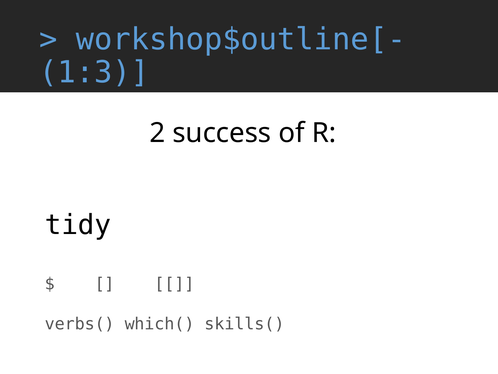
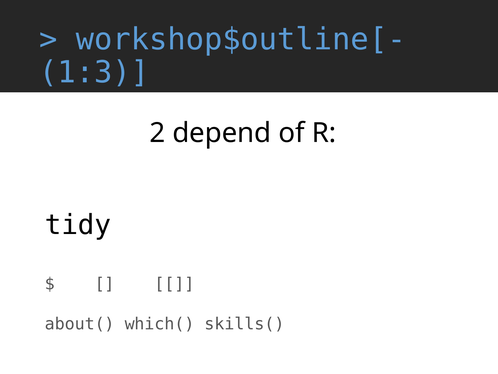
success: success -> depend
verbs(: verbs( -> about(
